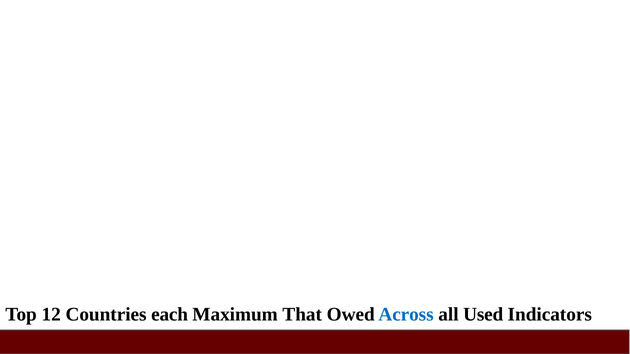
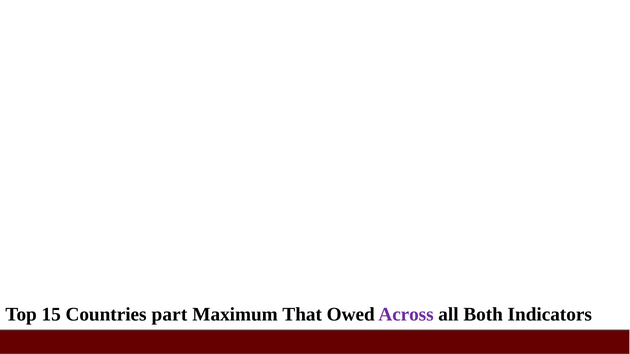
12: 12 -> 15
each: each -> part
Across colour: blue -> purple
Used: Used -> Both
